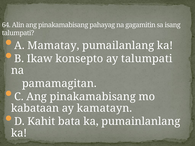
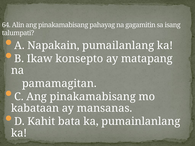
Mamatay: Mamatay -> Napakain
ay talumpati: talumpati -> matapang
kamatayn: kamatayn -> mansanas
